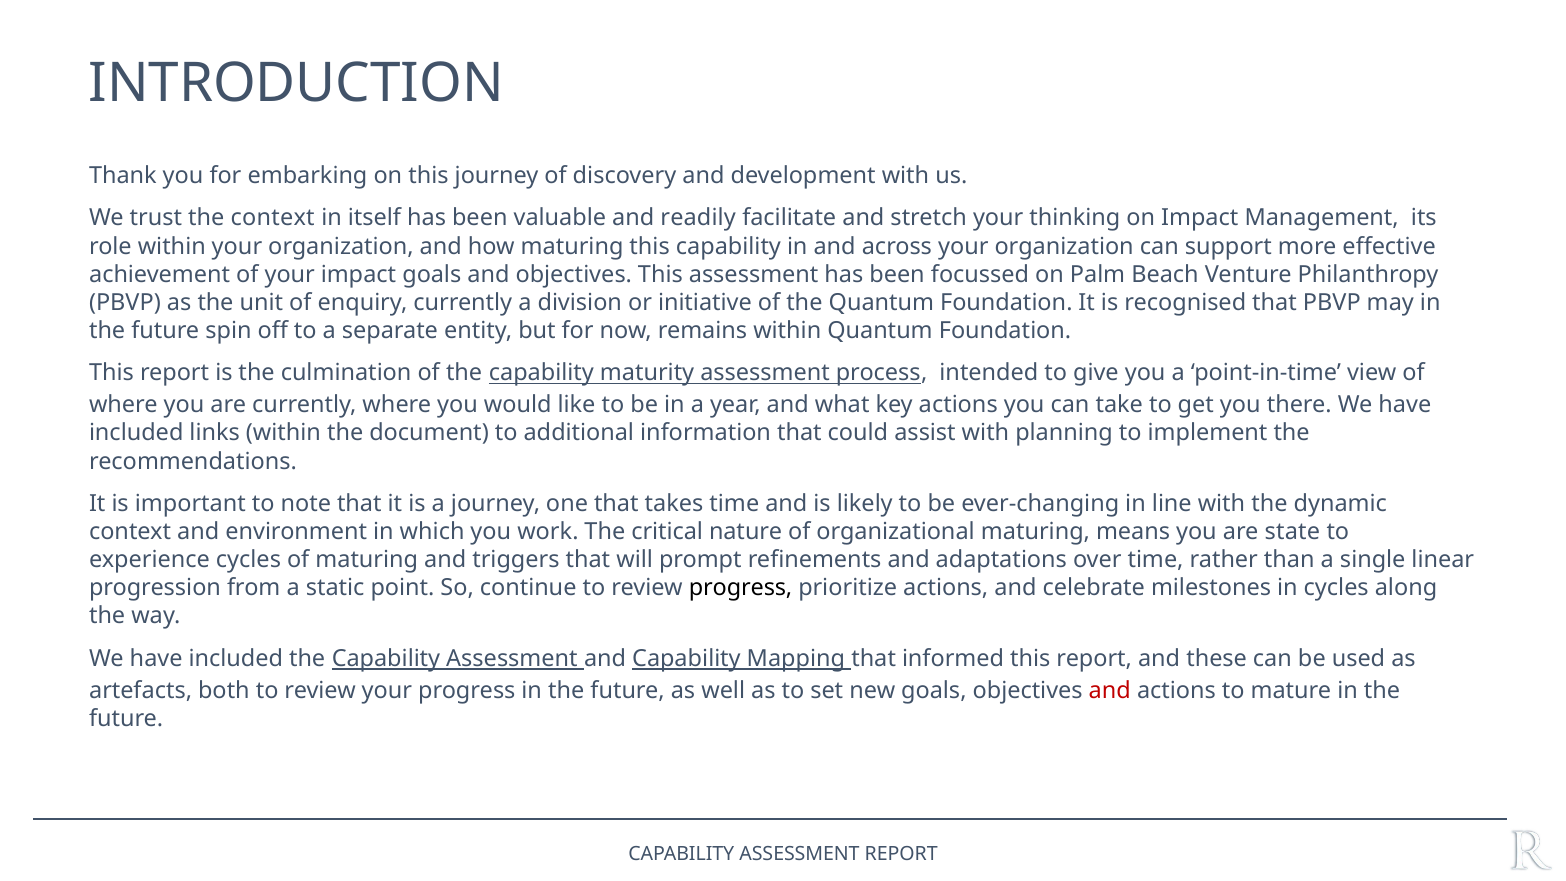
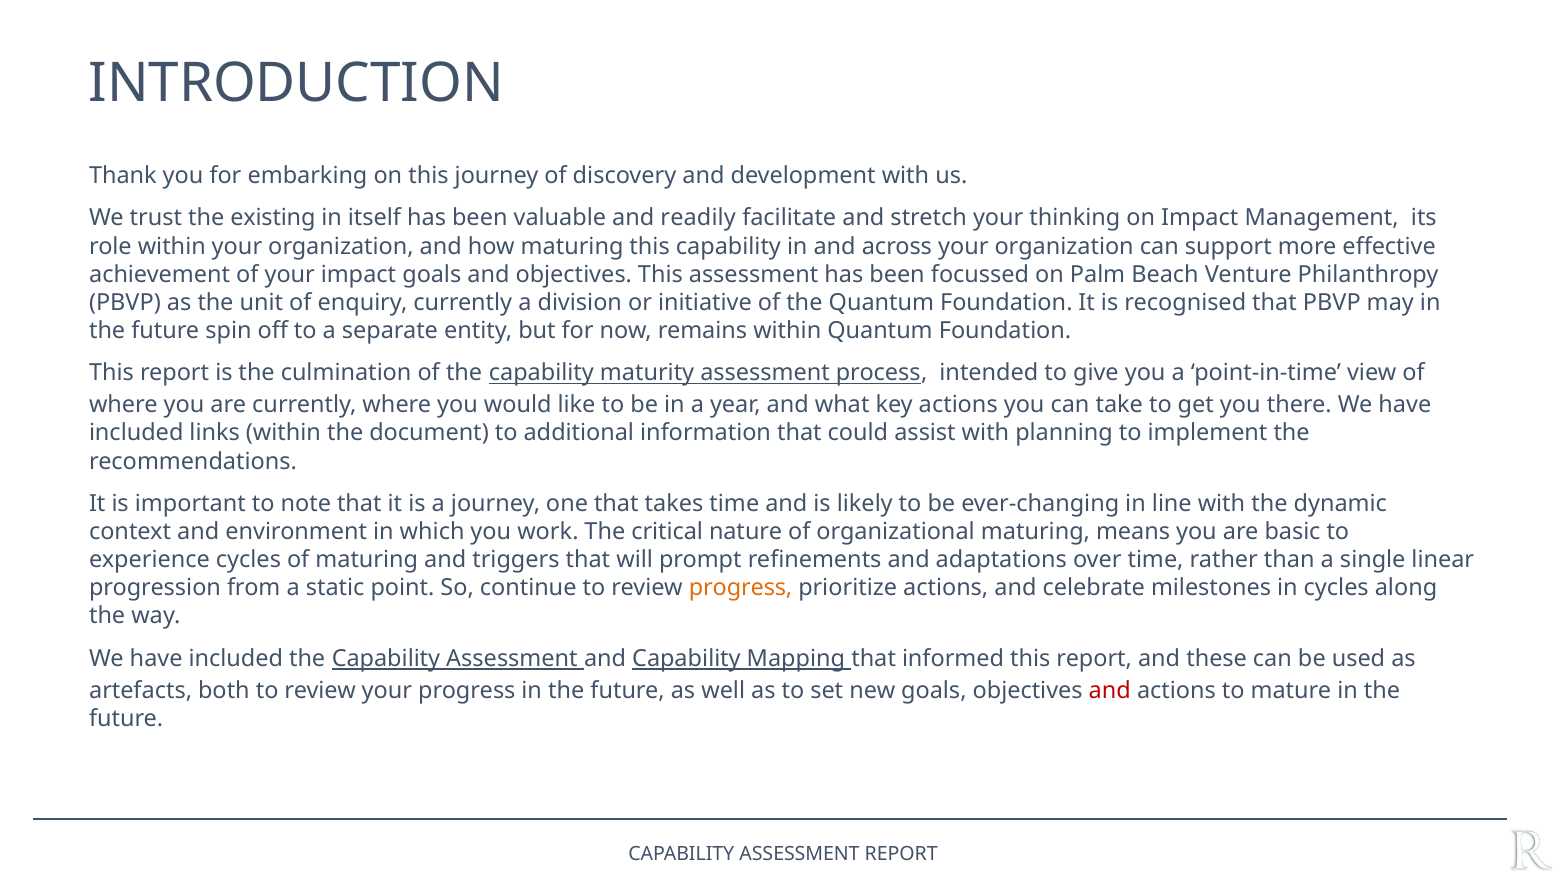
the context: context -> existing
state: state -> basic
progress at (741, 588) colour: black -> orange
